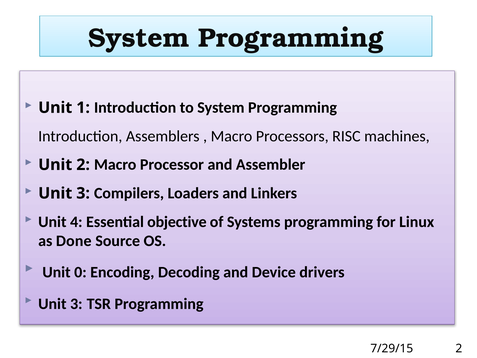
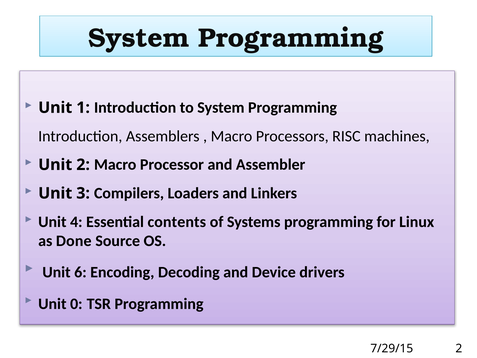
objective: objective -> contents
0: 0 -> 6
3 at (76, 304): 3 -> 0
